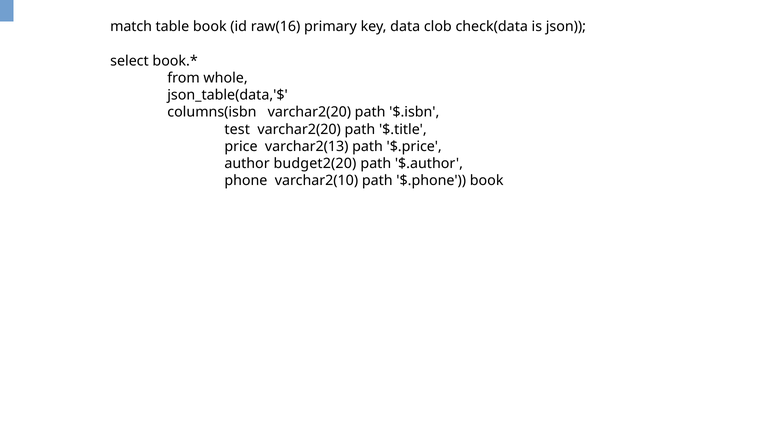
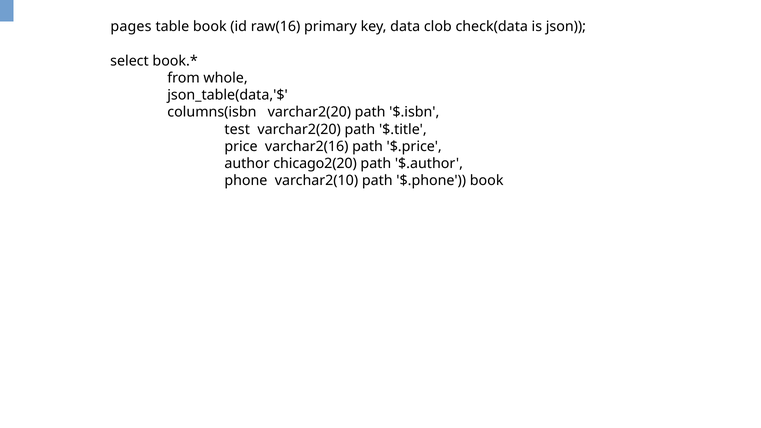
match: match -> pages
varchar2(13: varchar2(13 -> varchar2(16
budget2(20: budget2(20 -> chicago2(20
